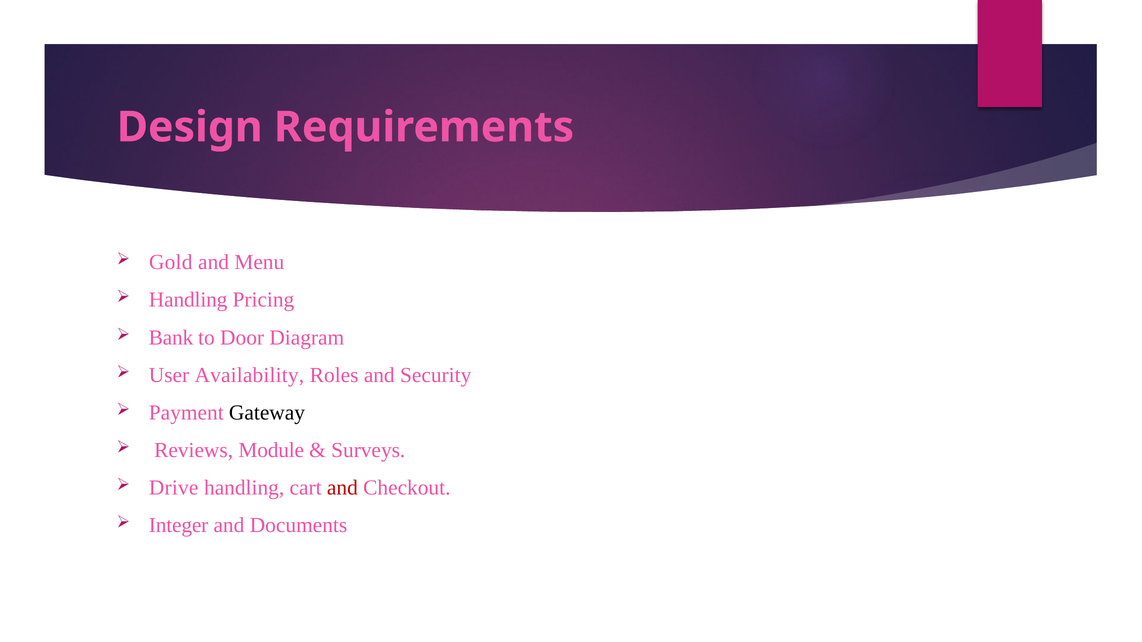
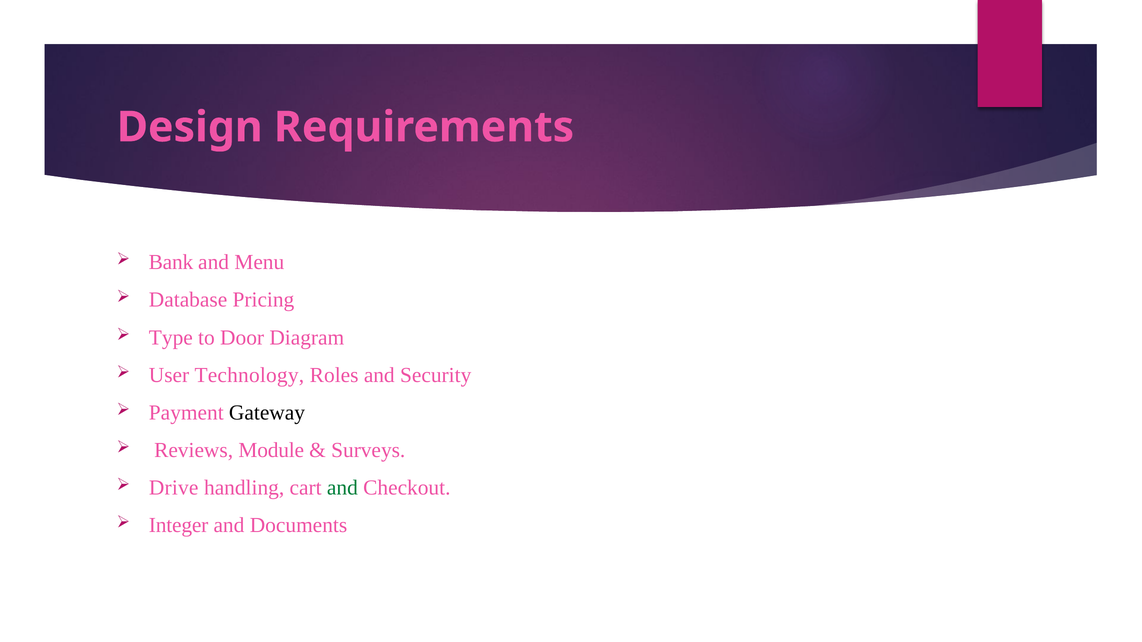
Gold: Gold -> Bank
Handling at (188, 300): Handling -> Database
Bank: Bank -> Type
Availability: Availability -> Technology
and at (342, 488) colour: red -> green
